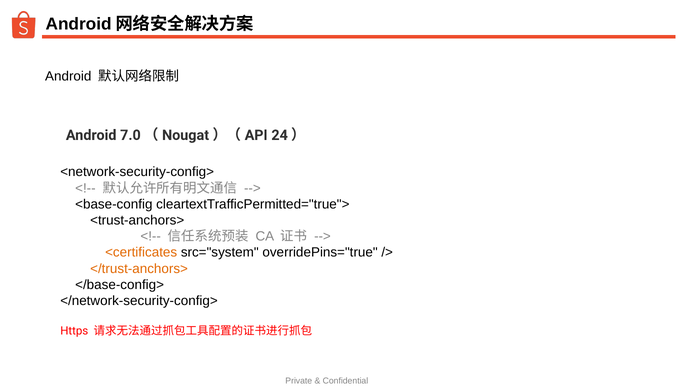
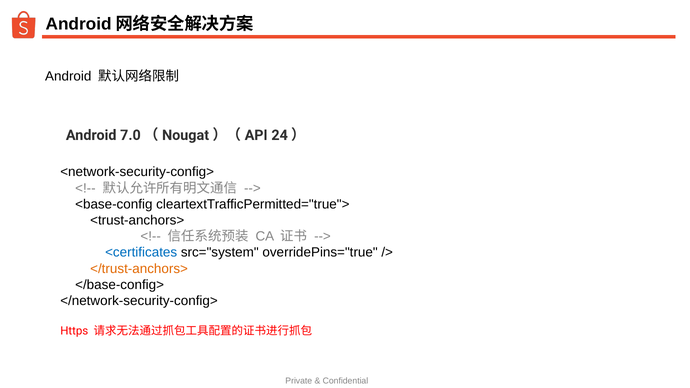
<certificates colour: orange -> blue
